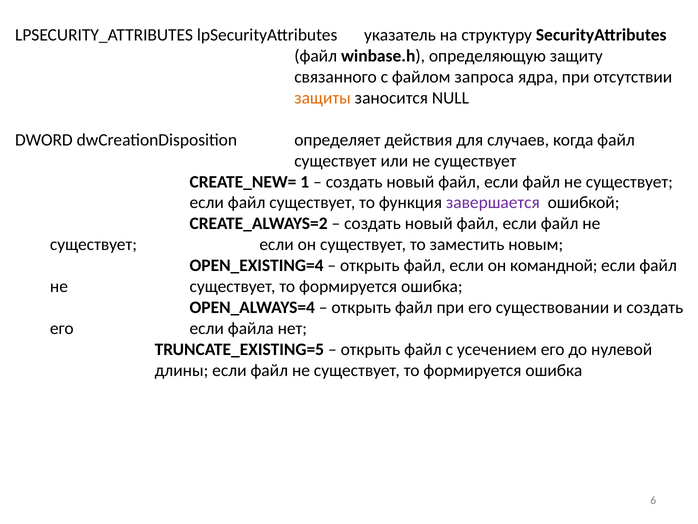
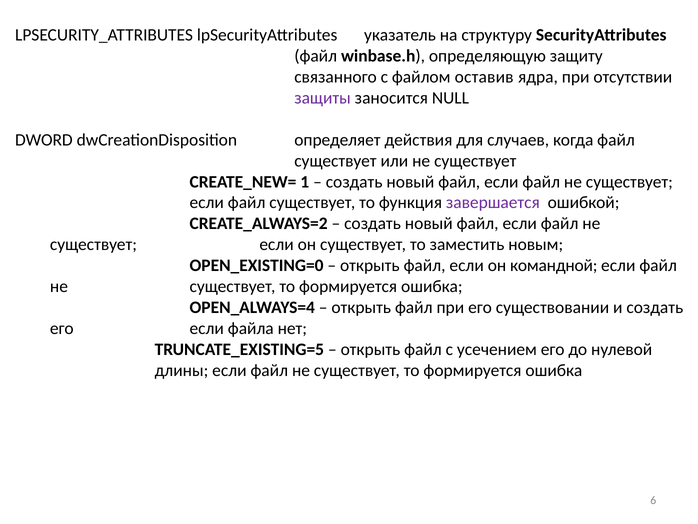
запроса: запроса -> оставив
защиты colour: orange -> purple
OPEN_EXISTING=4: OPEN_EXISTING=4 -> OPEN_EXISTING=0
